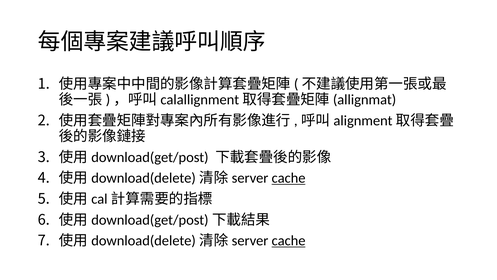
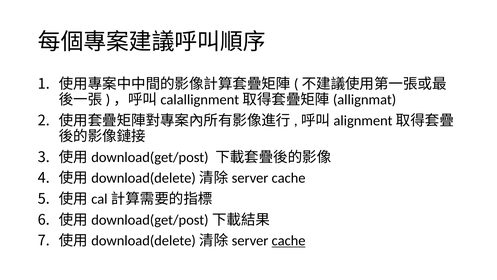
cache at (289, 178) underline: present -> none
